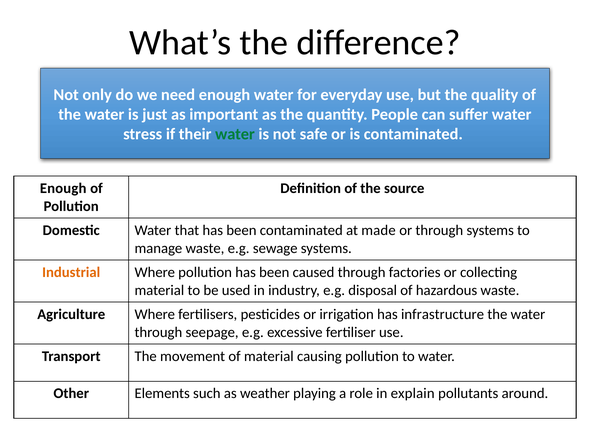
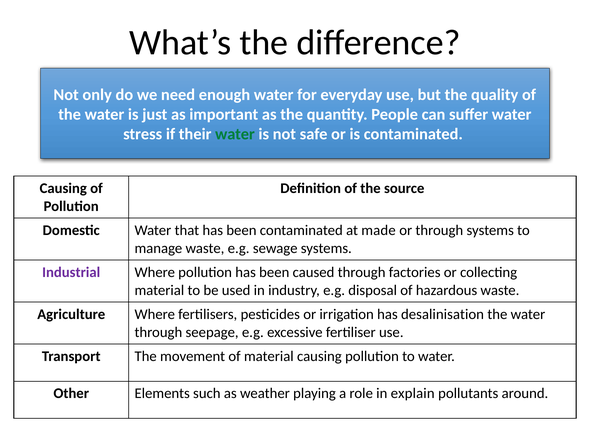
Enough at (63, 188): Enough -> Causing
Industrial colour: orange -> purple
infrastructure: infrastructure -> desalinisation
